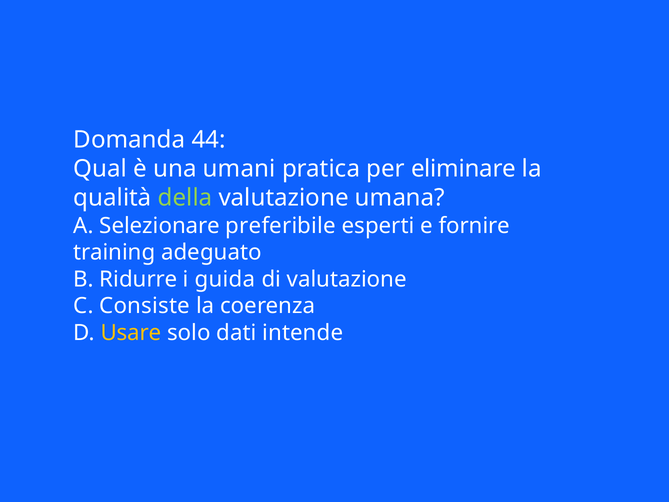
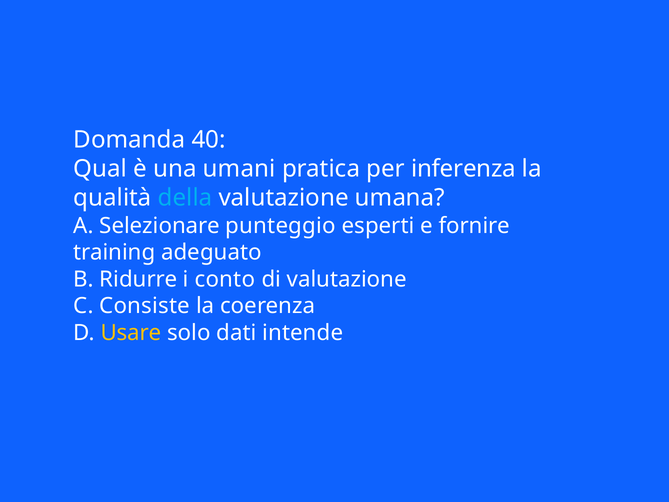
44: 44 -> 40
eliminare: eliminare -> inferenza
della colour: light green -> light blue
preferibile: preferibile -> punteggio
guida: guida -> conto
